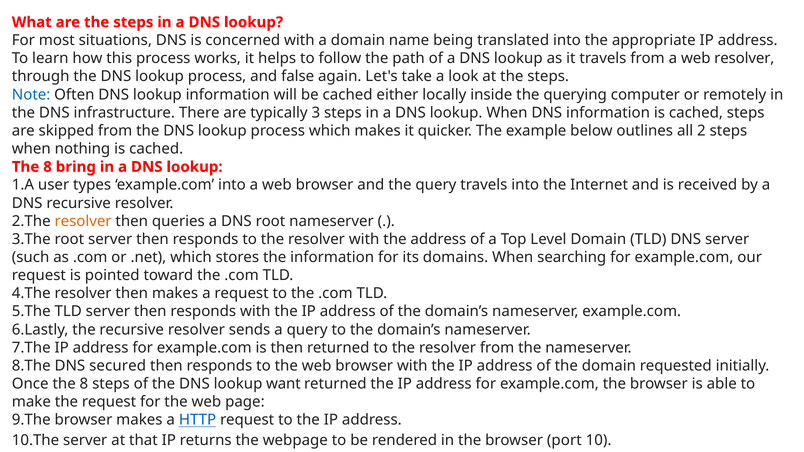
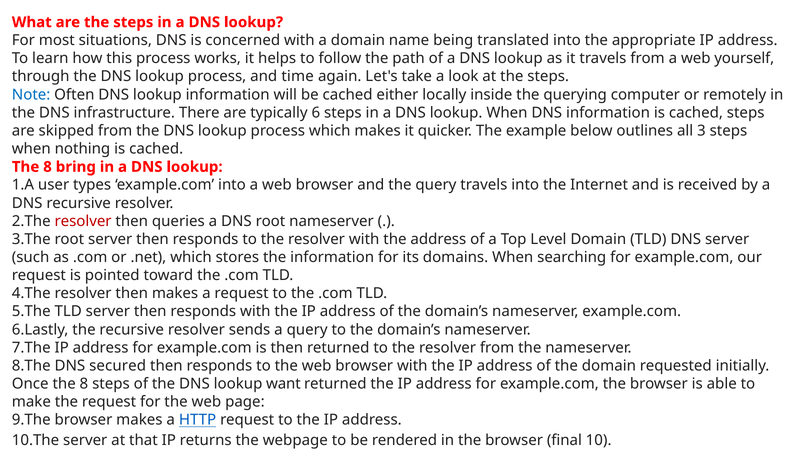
web resolver: resolver -> yourself
false: false -> time
3: 3 -> 6
2: 2 -> 3
resolver at (83, 221) colour: orange -> red
port: port -> final
